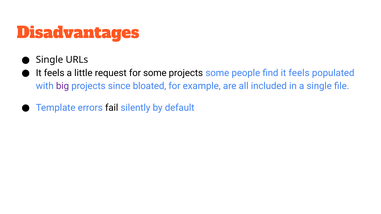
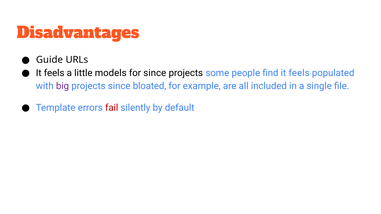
Single at (50, 60): Single -> Guide
request: request -> models
for some: some -> since
fail colour: black -> red
